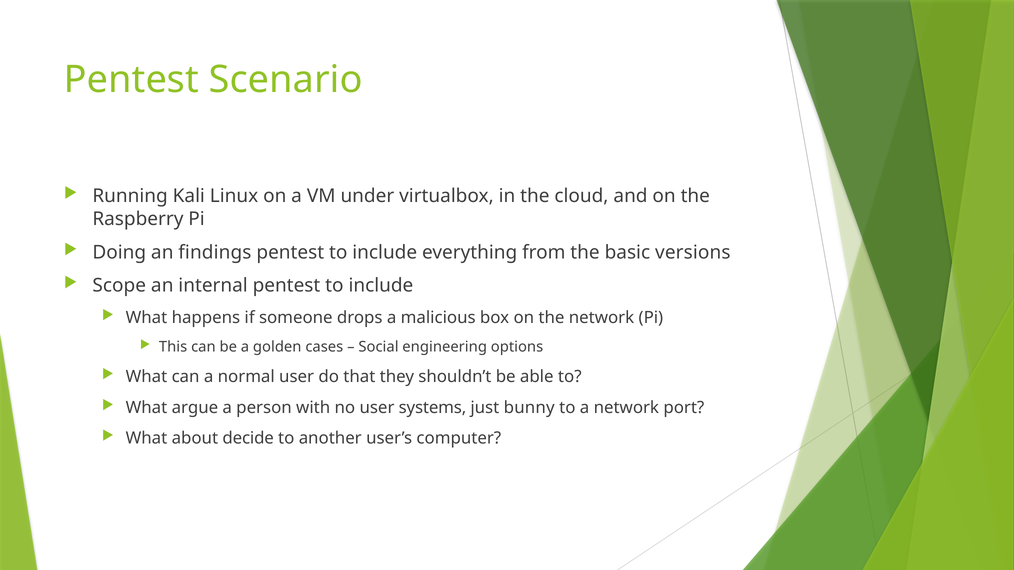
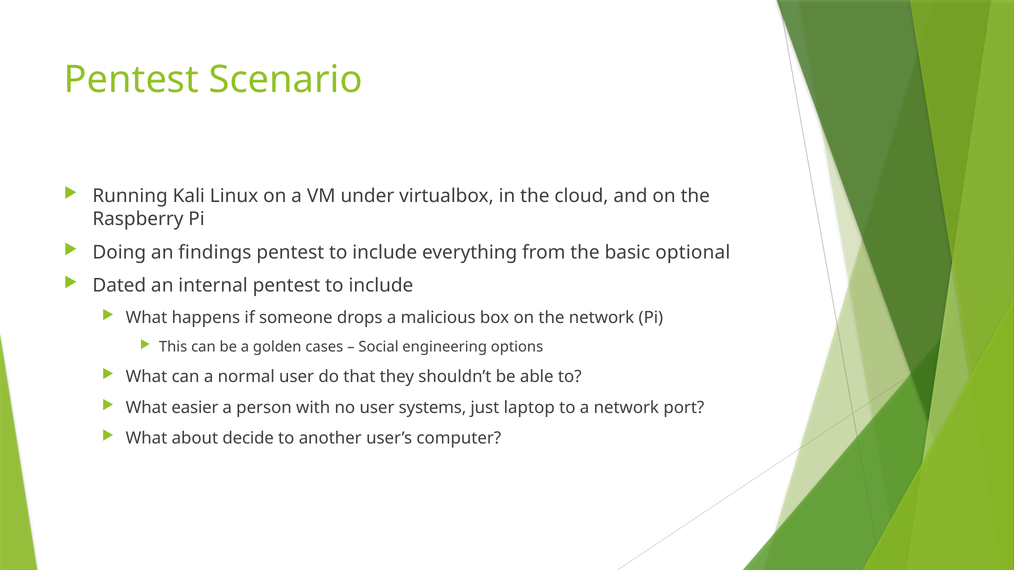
versions: versions -> optional
Scope: Scope -> Dated
argue: argue -> easier
bunny: bunny -> laptop
